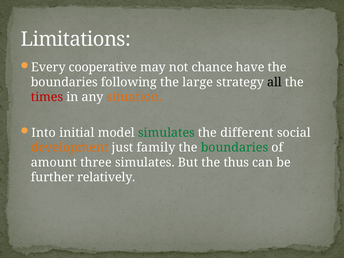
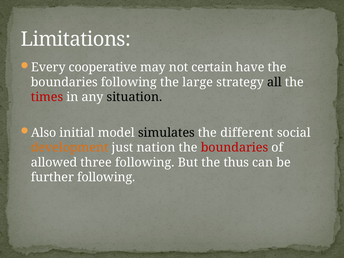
chance: chance -> certain
situation colour: orange -> black
Into: Into -> Also
simulates at (166, 133) colour: green -> black
family: family -> nation
boundaries at (234, 148) colour: green -> red
amount: amount -> allowed
three simulates: simulates -> following
further relatively: relatively -> following
